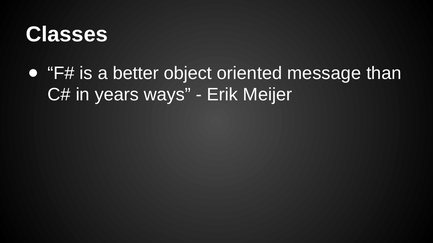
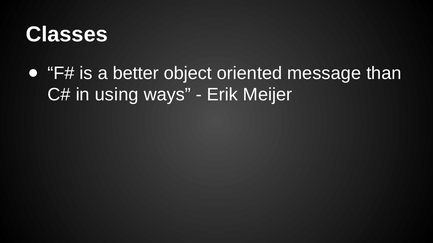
years: years -> using
